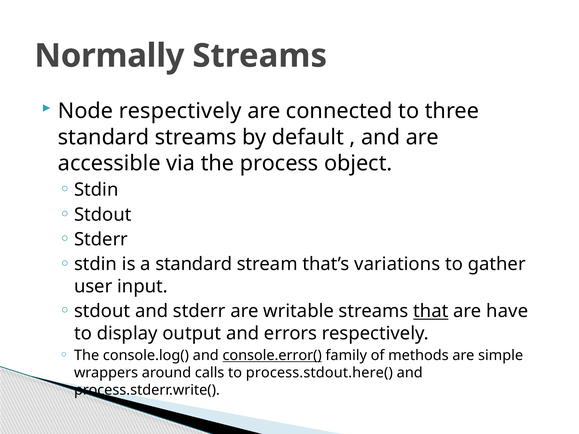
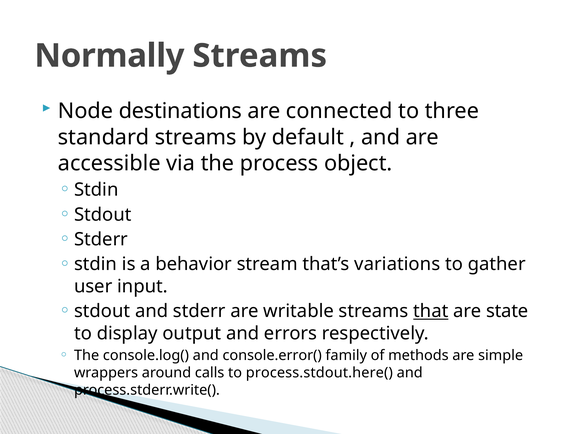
Node respectively: respectively -> destinations
a standard: standard -> behavior
have: have -> state
console.error( underline: present -> none
